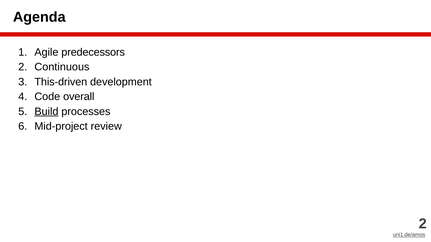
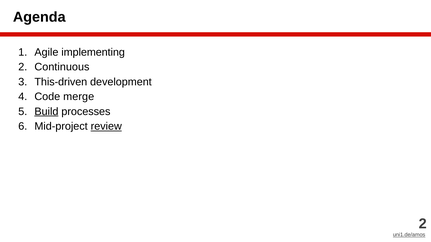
predecessors: predecessors -> implementing
overall: overall -> merge
review underline: none -> present
